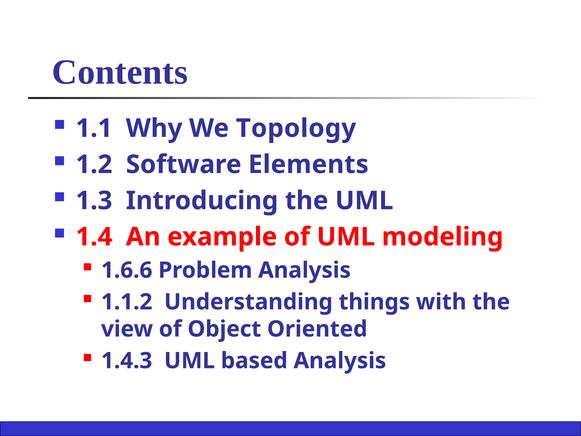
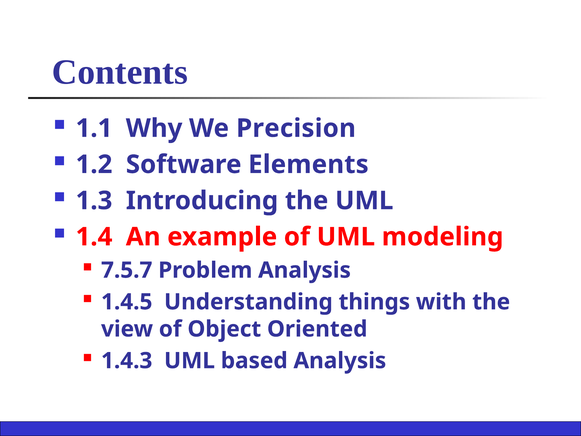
Topology: Topology -> Precision
1.6.6: 1.6.6 -> 7.5.7
1.1.2: 1.1.2 -> 1.4.5
